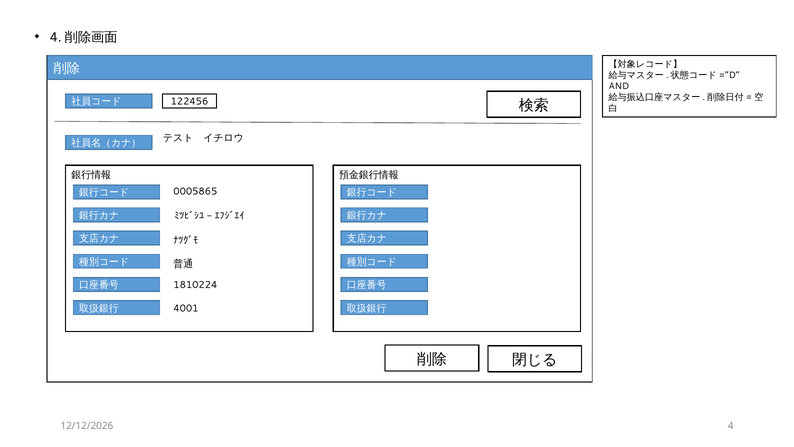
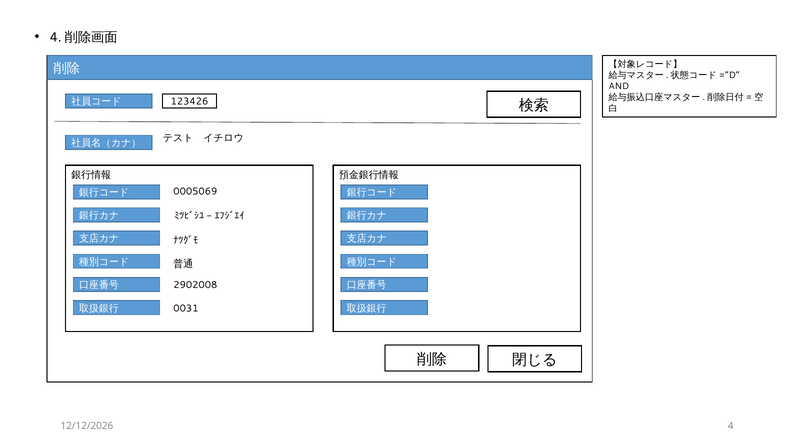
122456: 122456 -> 123426
0005865: 0005865 -> 0005069
1810224: 1810224 -> 2902008
4001: 4001 -> 0031
